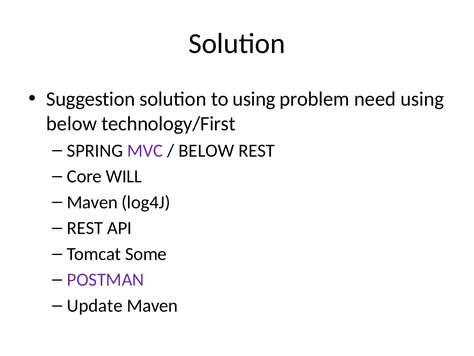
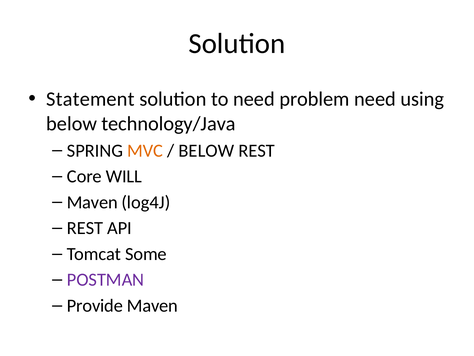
Suggestion: Suggestion -> Statement
to using: using -> need
technology/First: technology/First -> technology/Java
MVC colour: purple -> orange
Update: Update -> Provide
